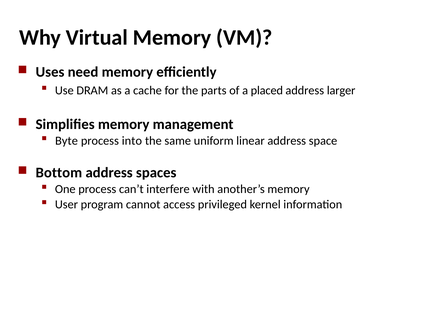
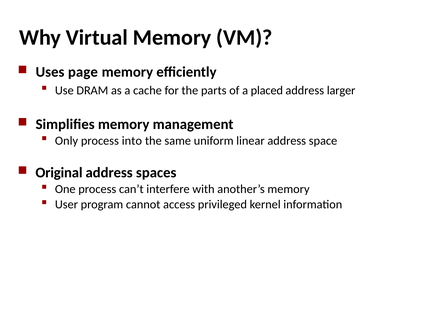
need: need -> page
Byte: Byte -> Only
Bottom: Bottom -> Original
